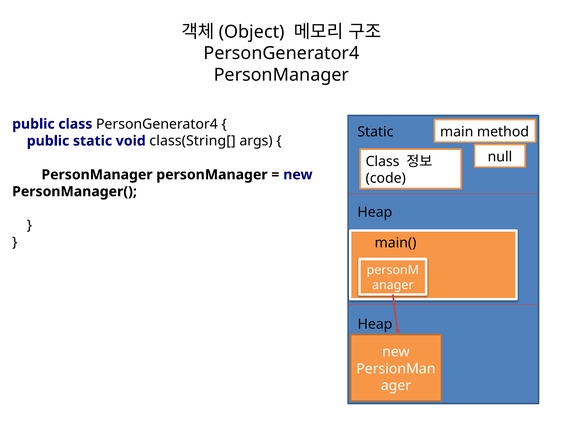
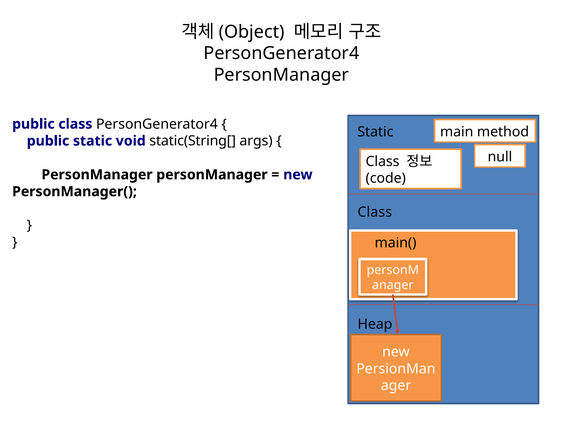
class(String[: class(String[ -> static(String[
Heap at (375, 212): Heap -> Class
